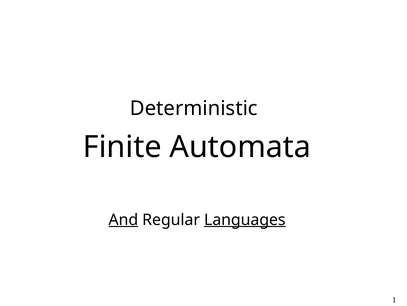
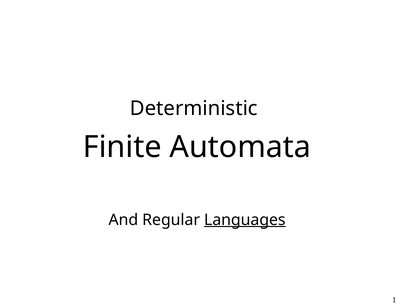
And underline: present -> none
